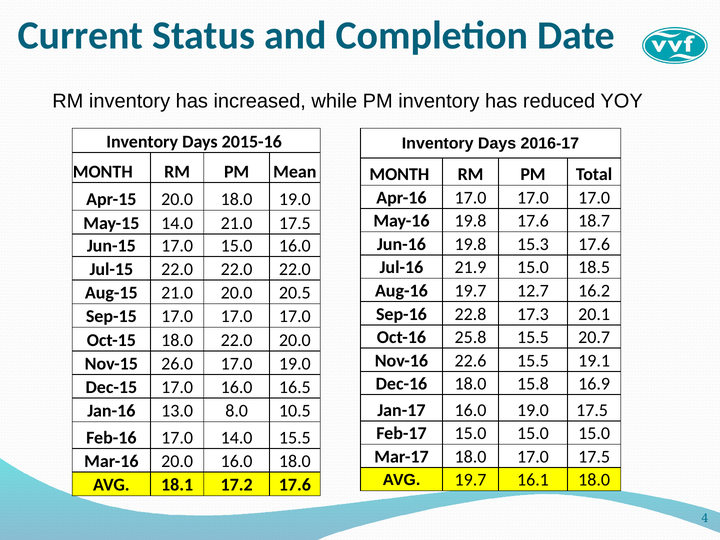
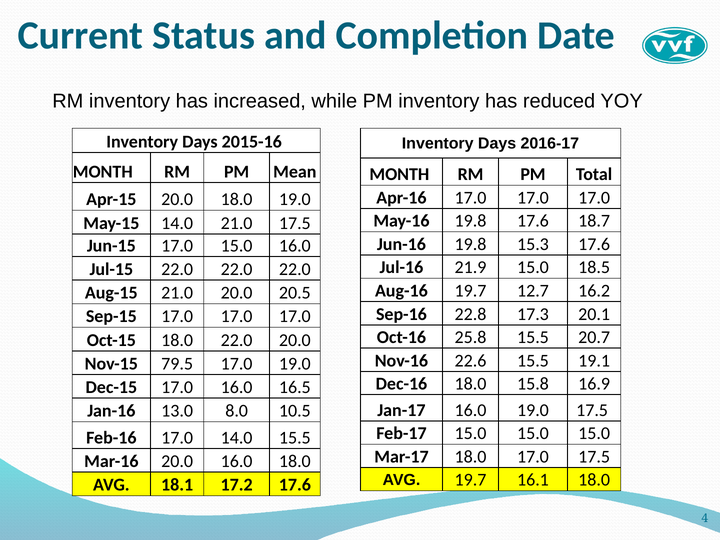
26.0: 26.0 -> 79.5
